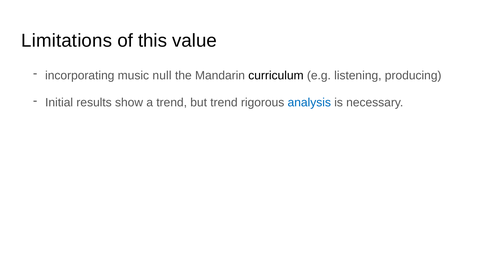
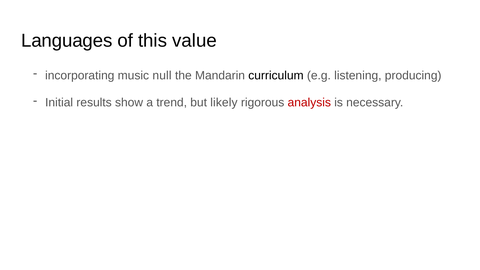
Limitations: Limitations -> Languages
but trend: trend -> likely
analysis colour: blue -> red
